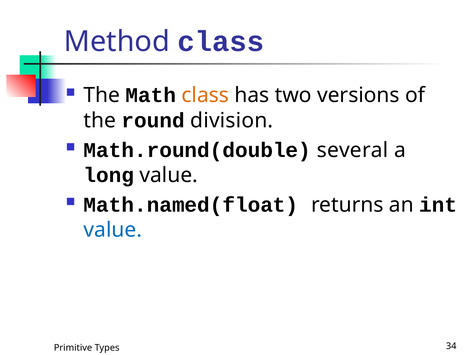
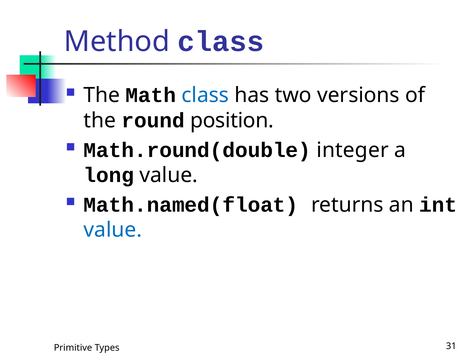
class at (205, 95) colour: orange -> blue
division: division -> position
several: several -> integer
34: 34 -> 31
